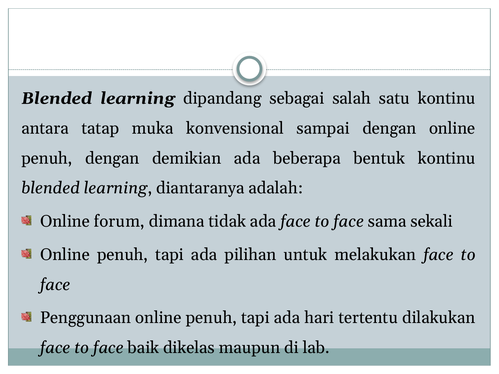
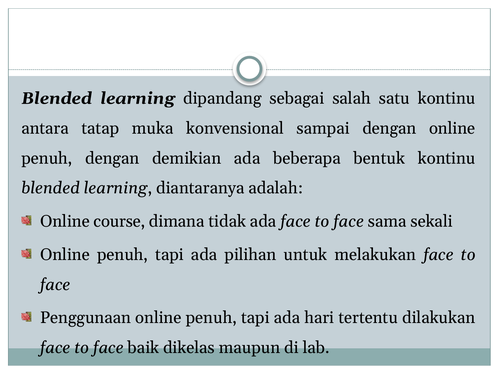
forum: forum -> course
